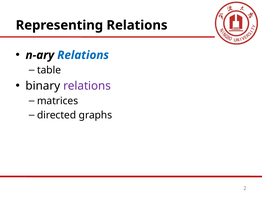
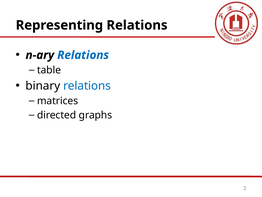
relations at (87, 86) colour: purple -> blue
